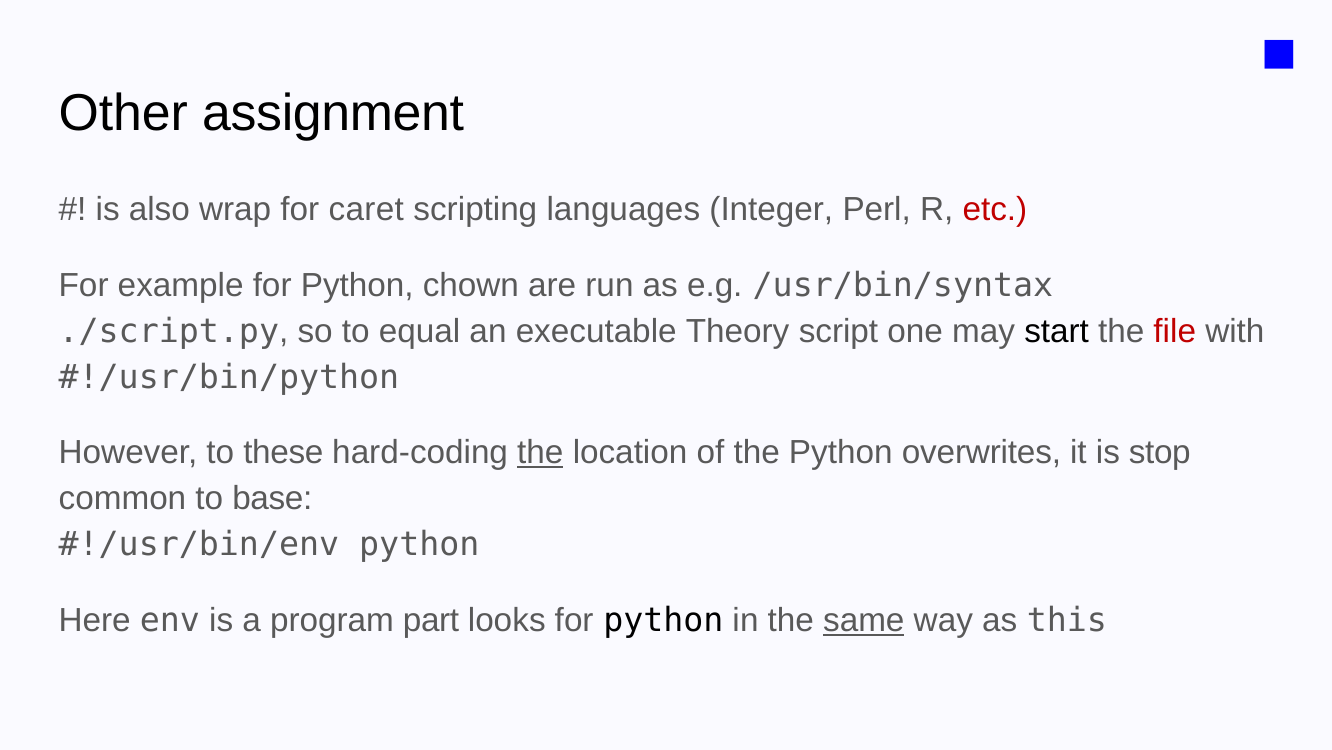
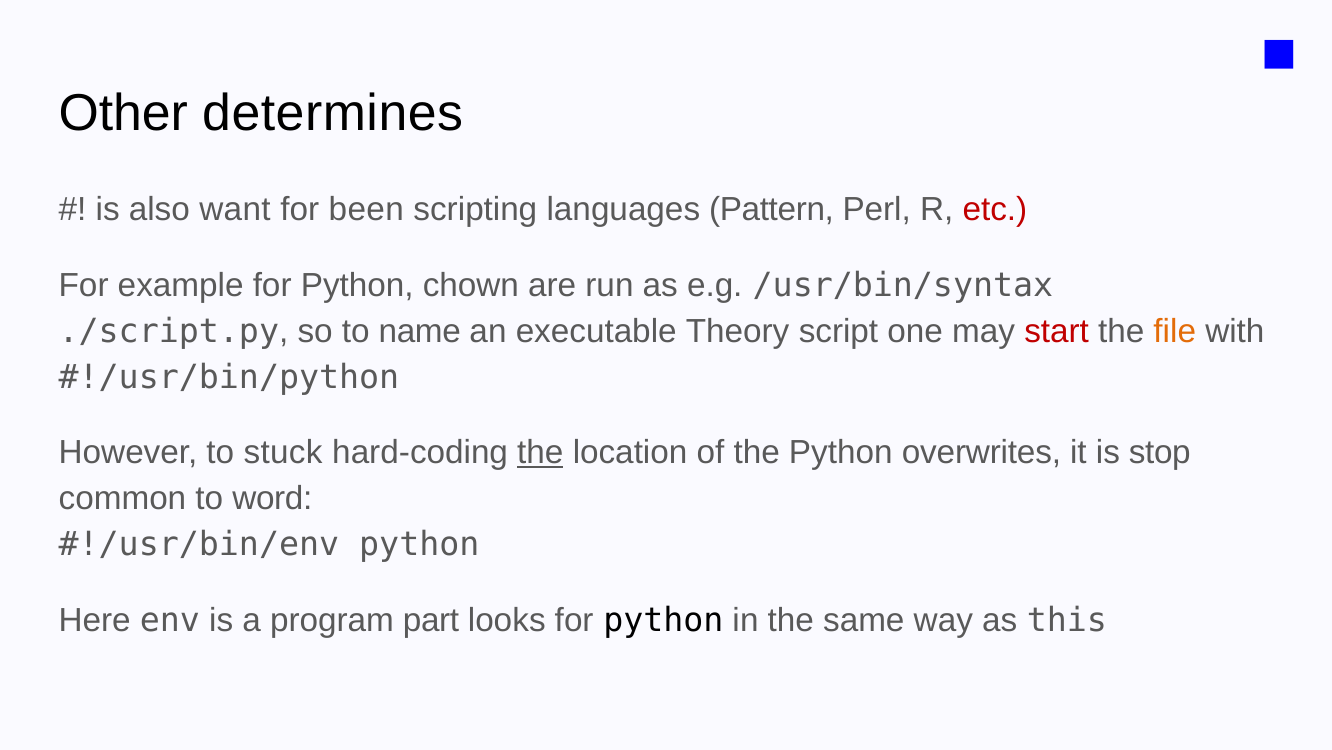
assignment: assignment -> determines
wrap: wrap -> want
caret: caret -> been
Integer: Integer -> Pattern
equal: equal -> name
start colour: black -> red
file colour: red -> orange
these: these -> stuck
base: base -> word
same underline: present -> none
